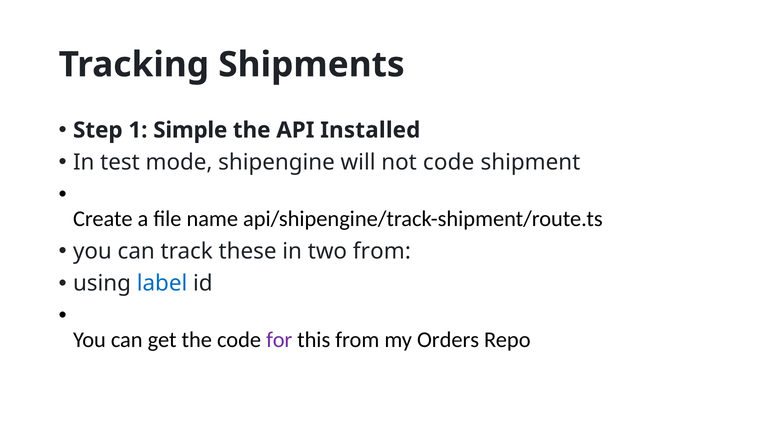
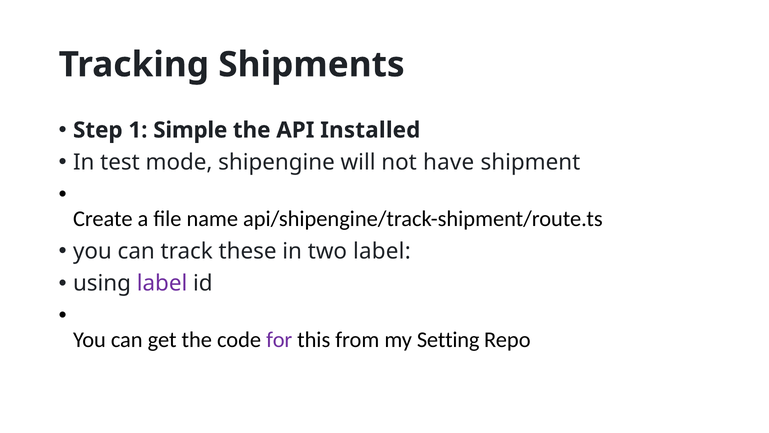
not code: code -> have
two from: from -> label
label at (162, 283) colour: blue -> purple
Orders: Orders -> Setting
